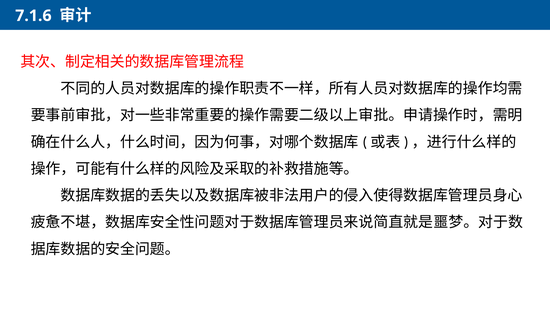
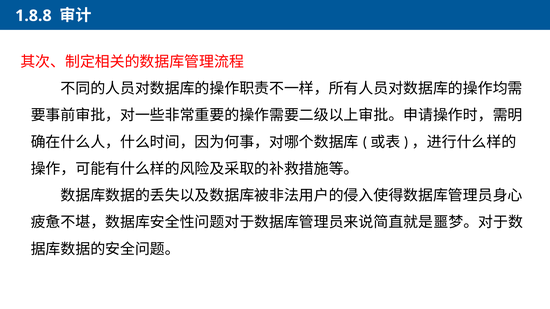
7.1.6: 7.1.6 -> 1.8.8
